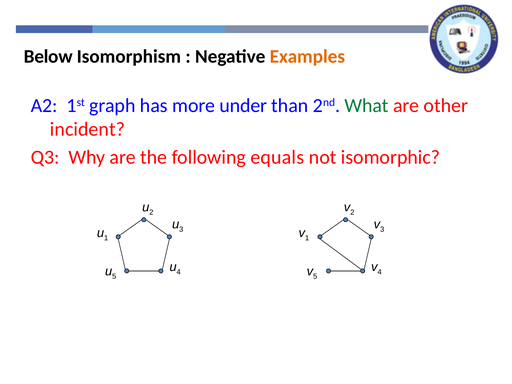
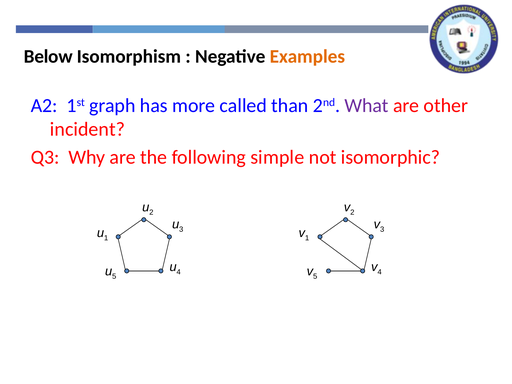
under: under -> called
What colour: green -> purple
equals: equals -> simple
